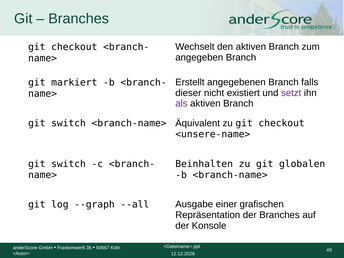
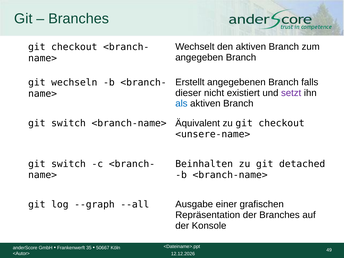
markiert: markiert -> wechseln
als colour: purple -> blue
globalen: globalen -> detached
